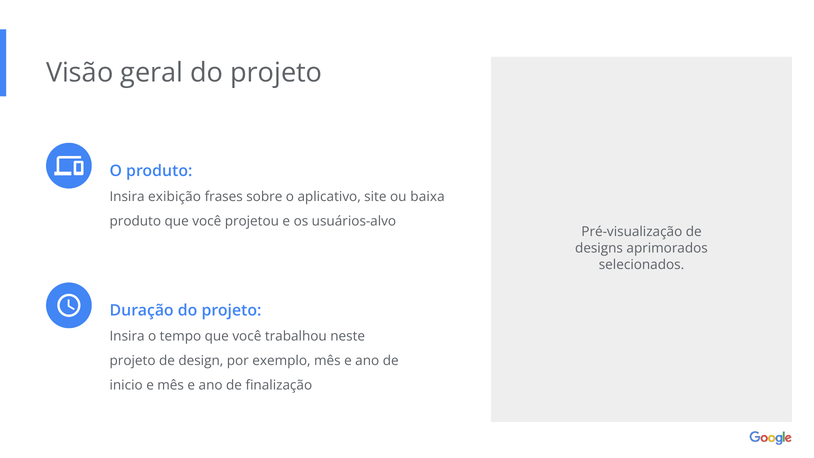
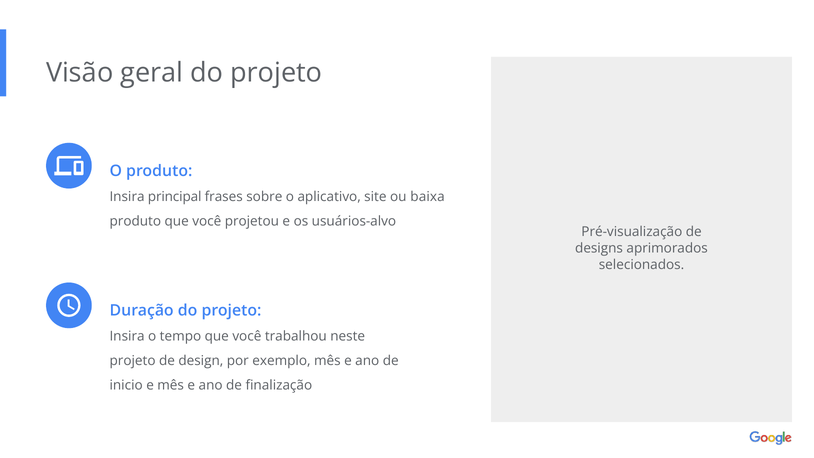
exibição: exibição -> principal
